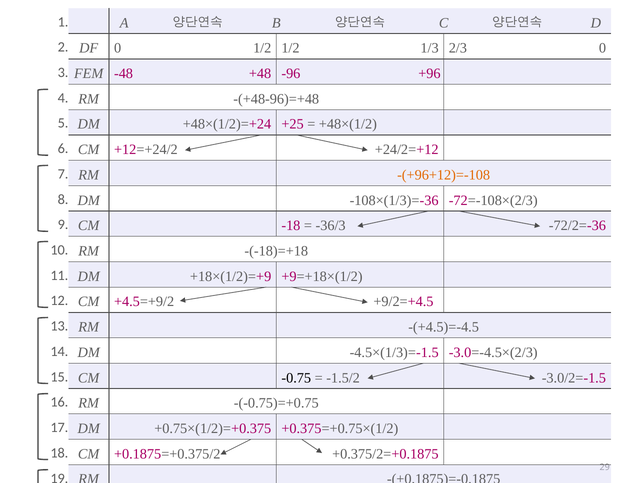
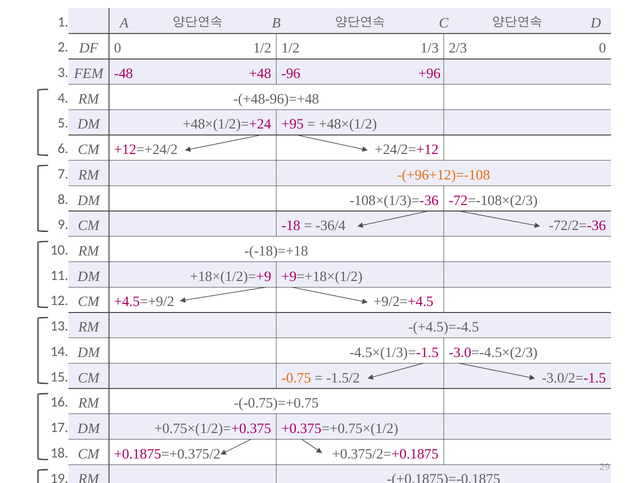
+25: +25 -> +95
-36/3: -36/3 -> -36/4
-0.75 colour: black -> orange
